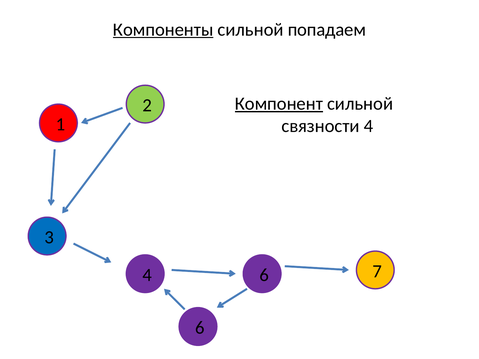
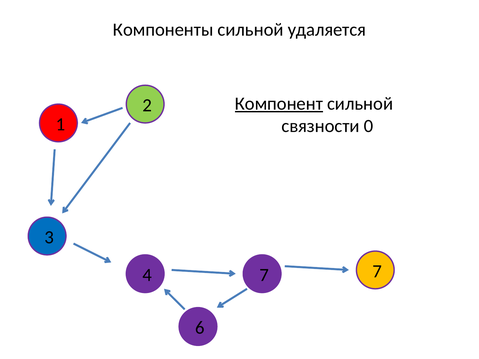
Компоненты underline: present -> none
попадаем: попадаем -> удаляется
связности 4: 4 -> 0
4 6: 6 -> 7
